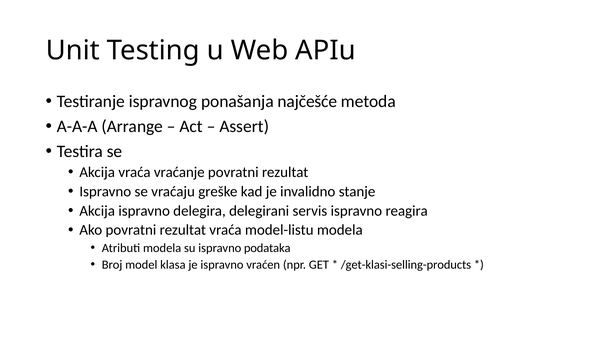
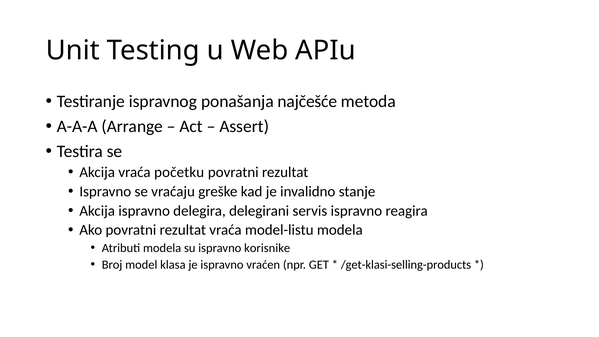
vraćanje: vraćanje -> početku
podataka: podataka -> korisnike
